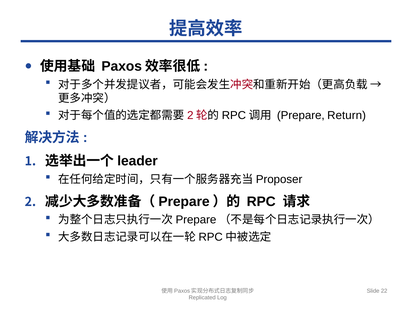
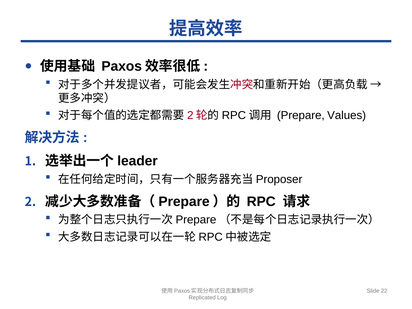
Return: Return -> Values
